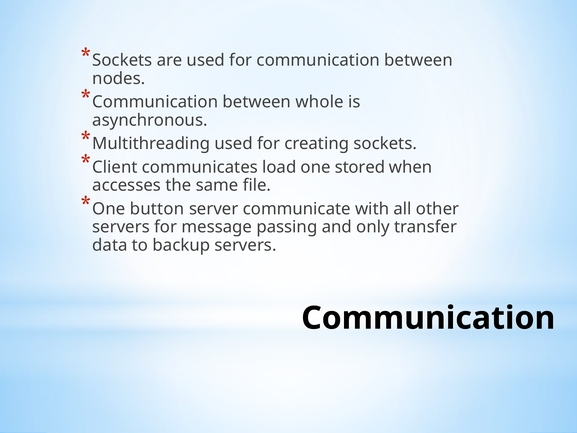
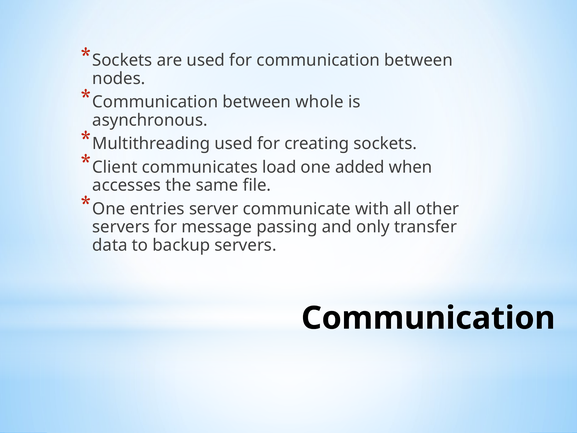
stored: stored -> added
button: button -> entries
